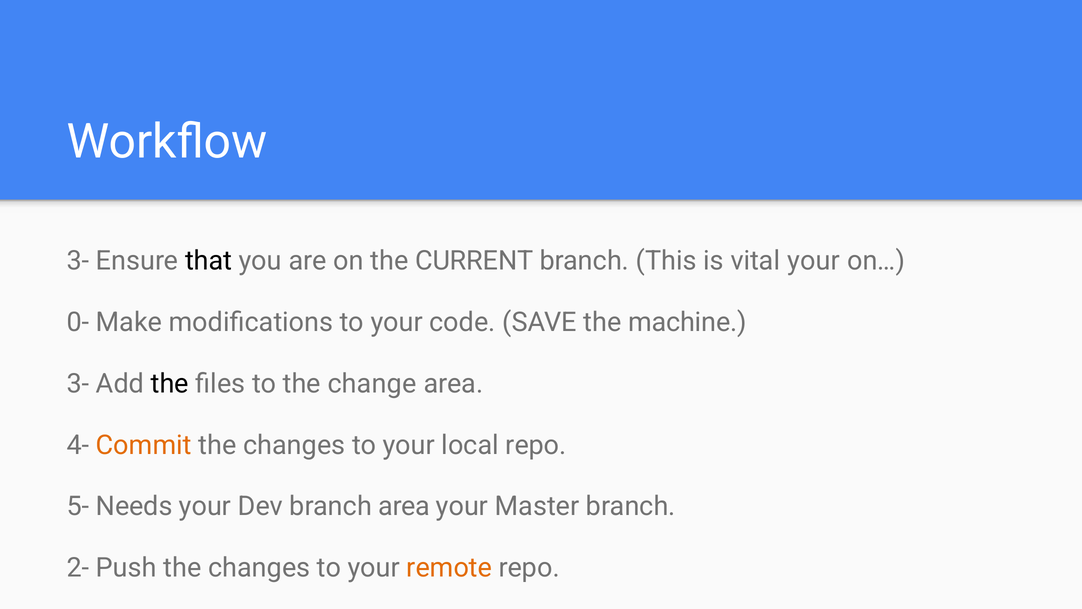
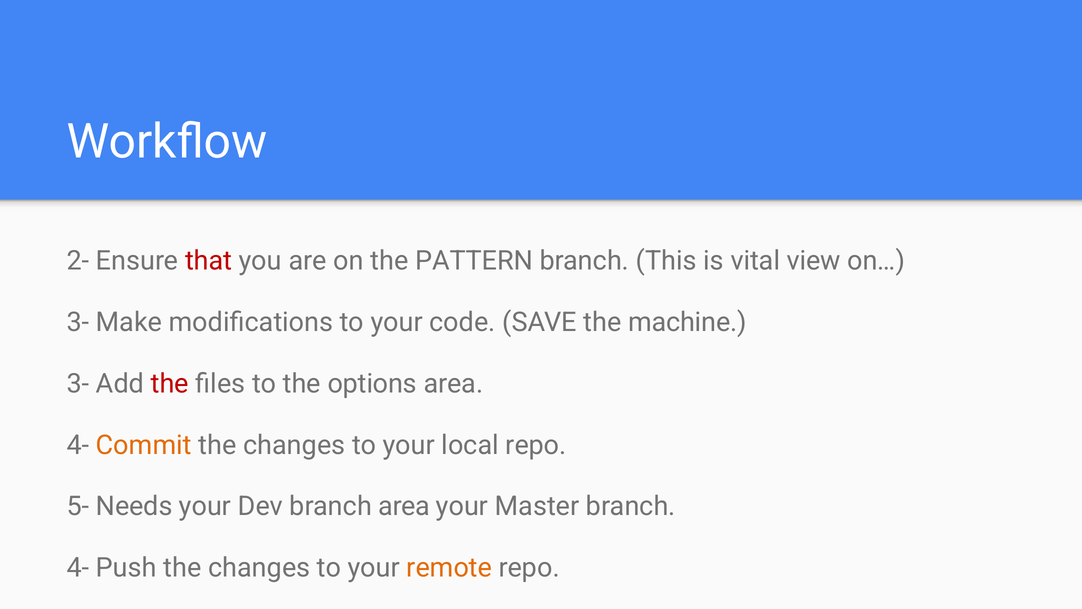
3- at (78, 261): 3- -> 2-
that colour: black -> red
CURRENT: CURRENT -> PATTERN
vital your: your -> view
0- at (78, 322): 0- -> 3-
the at (170, 384) colour: black -> red
change: change -> options
2- at (78, 568): 2- -> 4-
